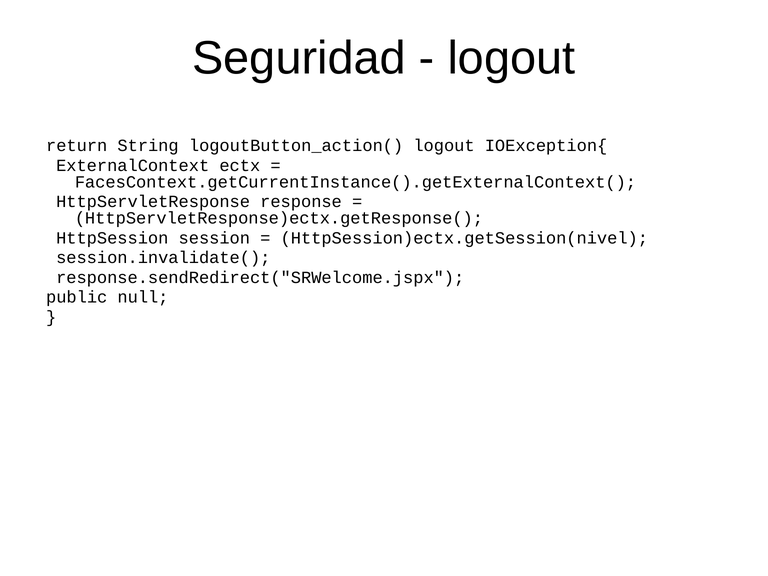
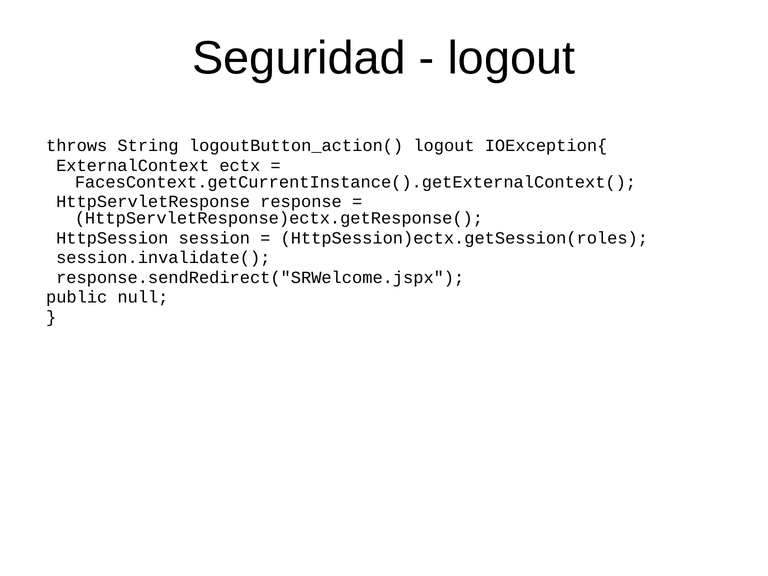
return: return -> throws
HttpSession)ectx.getSession(nivel: HttpSession)ectx.getSession(nivel -> HttpSession)ectx.getSession(roles
